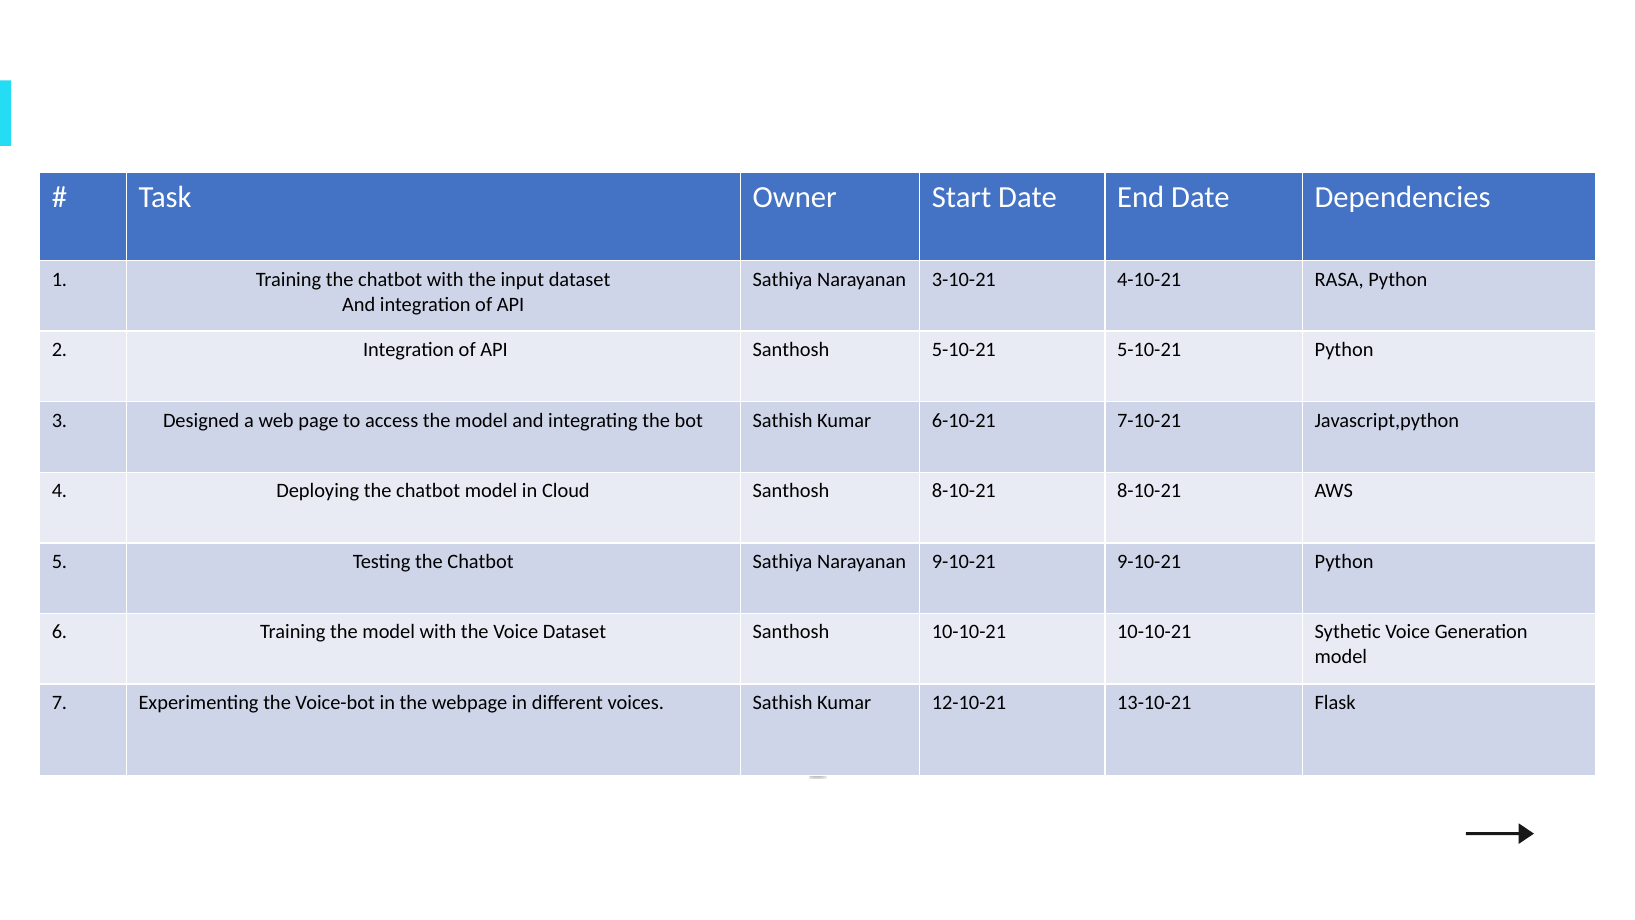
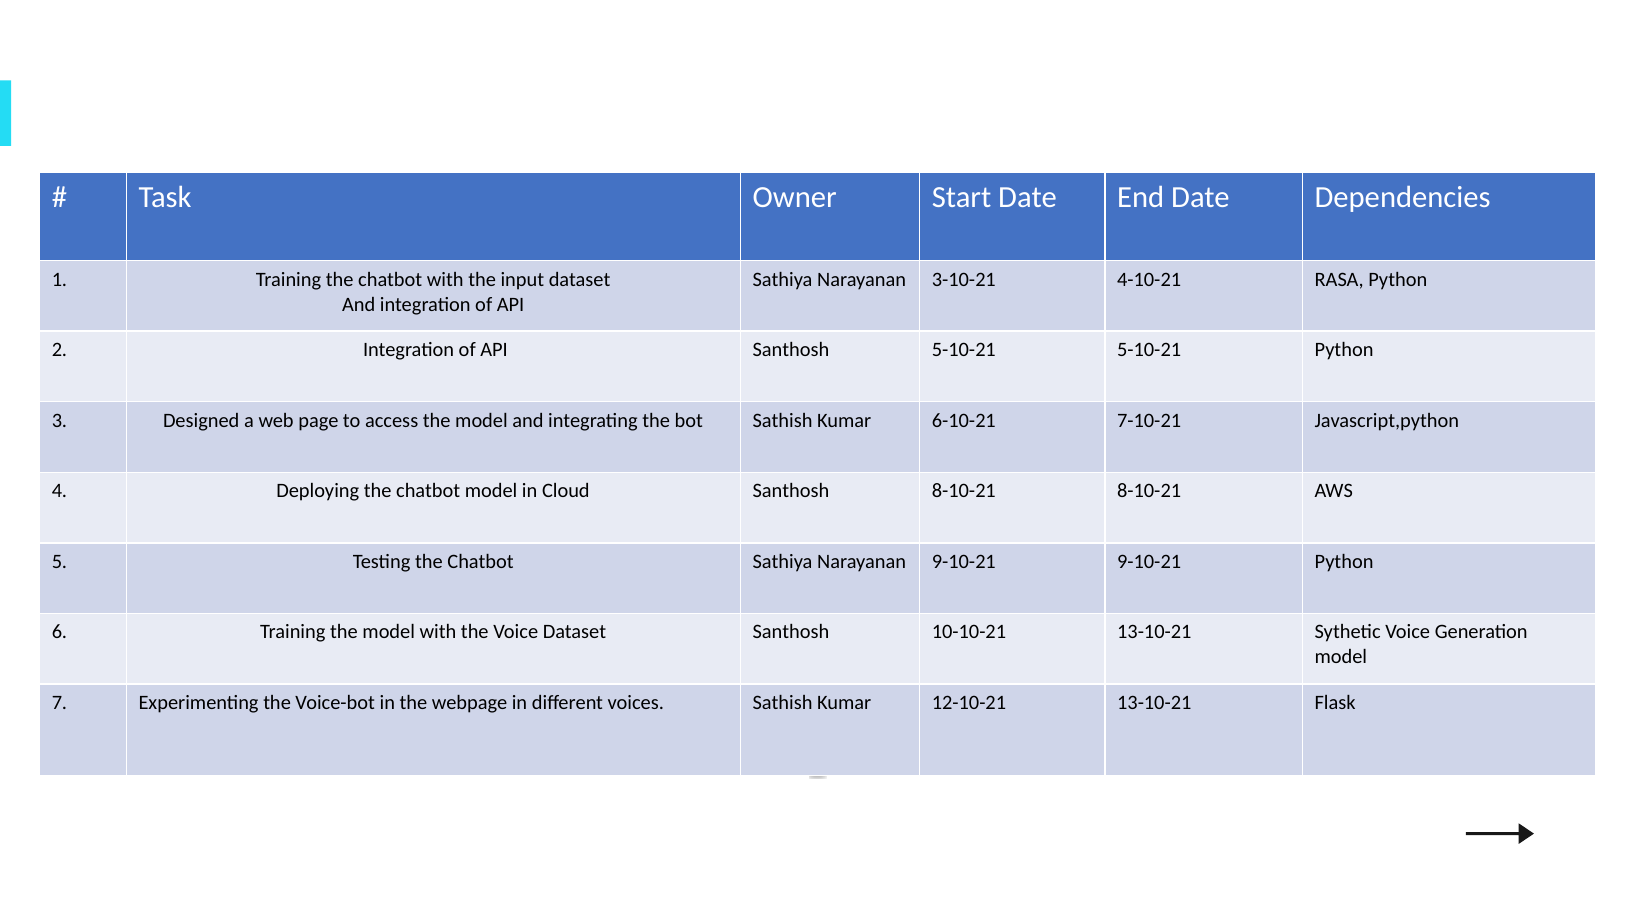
10-10-21 10-10-21: 10-10-21 -> 13-10-21
